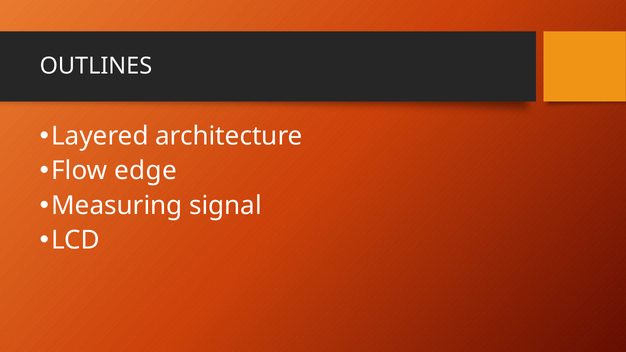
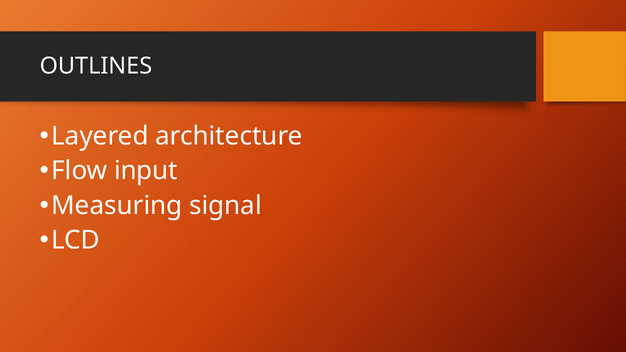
edge: edge -> input
